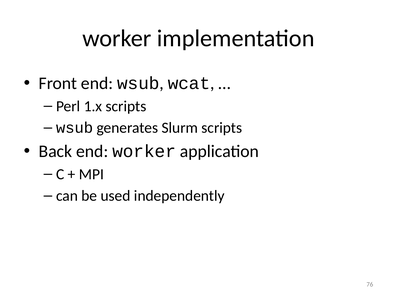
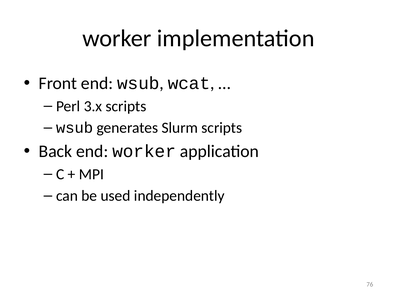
1.x: 1.x -> 3.x
